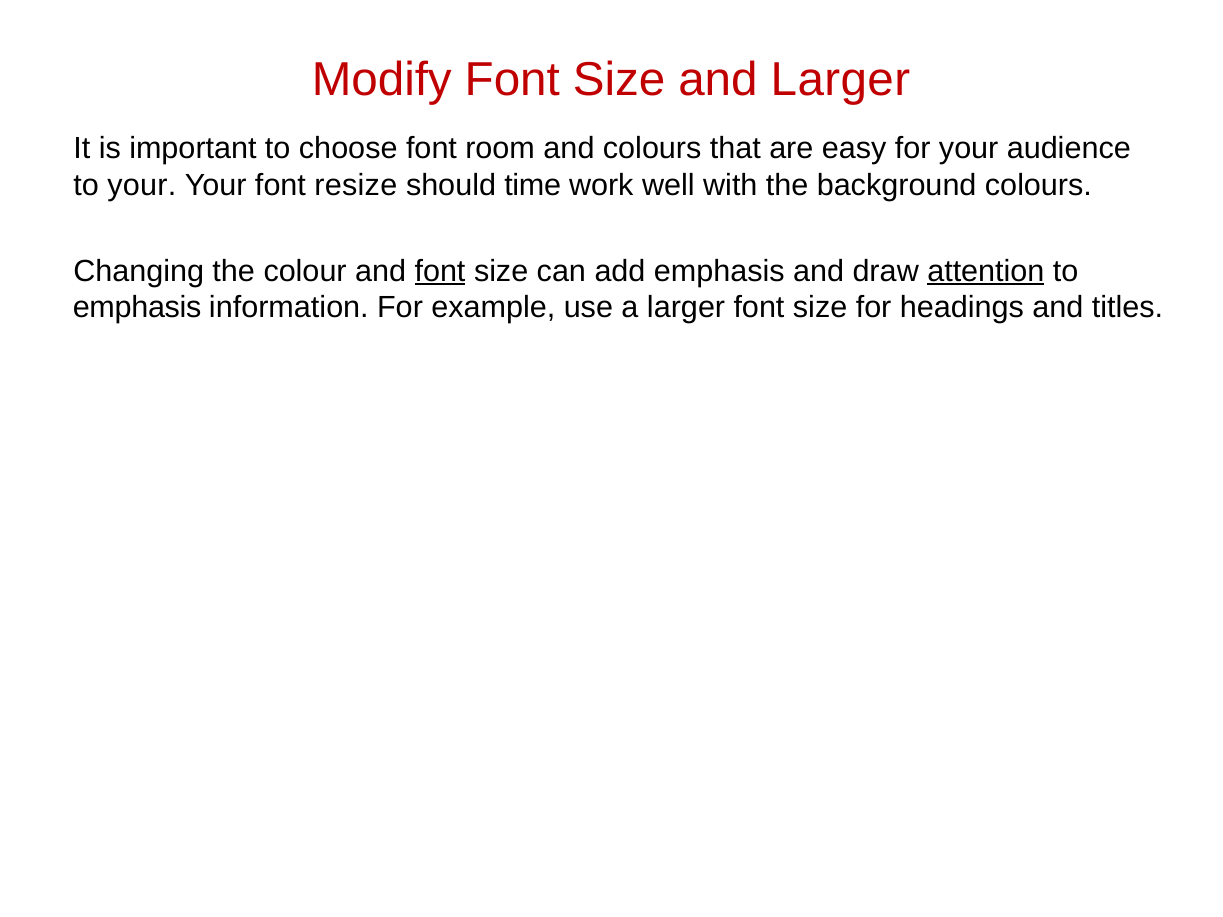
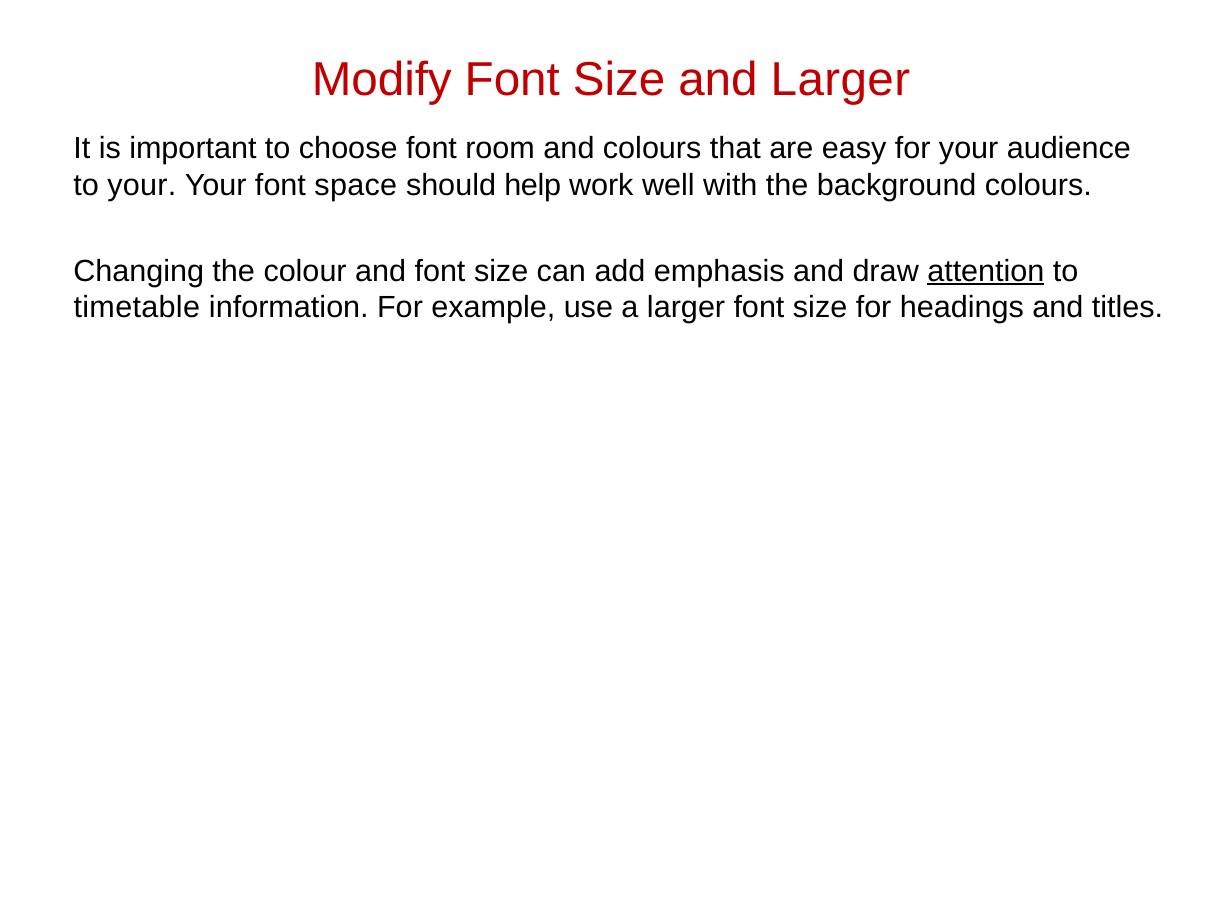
resize: resize -> space
time: time -> help
font at (440, 271) underline: present -> none
emphasis at (137, 308): emphasis -> timetable
